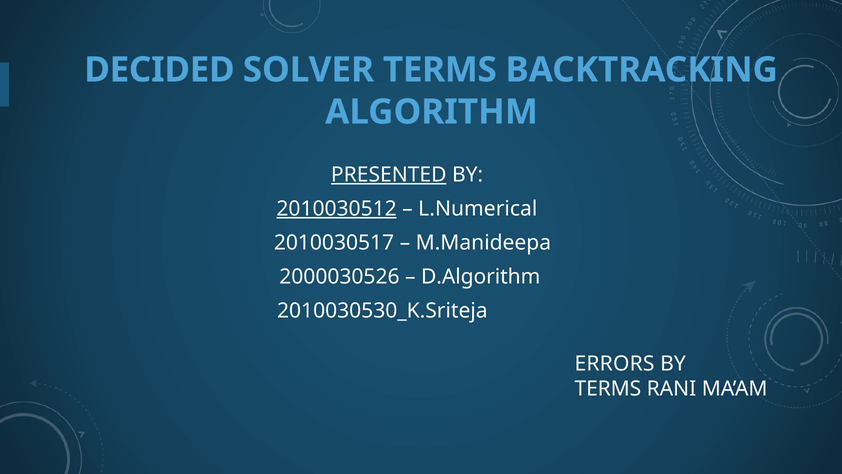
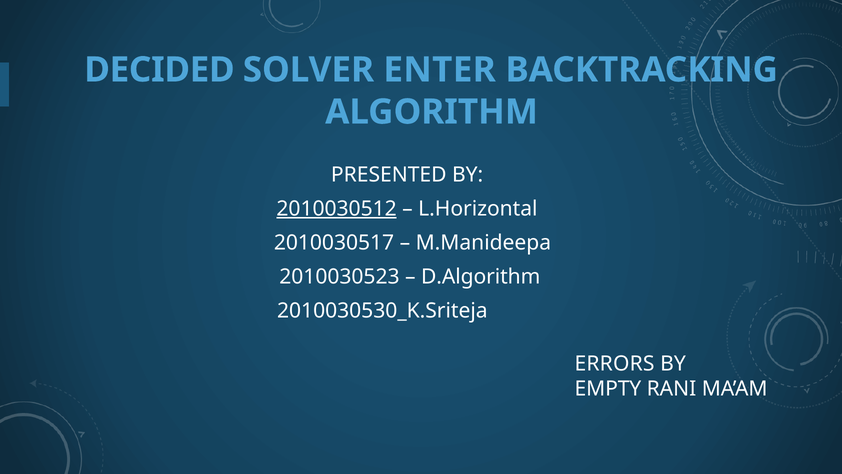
SOLVER TERMS: TERMS -> ENTER
PRESENTED underline: present -> none
L.Numerical: L.Numerical -> L.Horizontal
2000030526: 2000030526 -> 2010030523
TERMS at (608, 389): TERMS -> EMPTY
